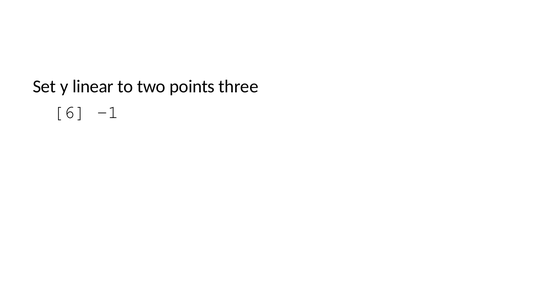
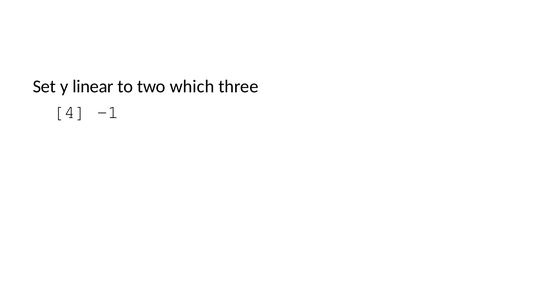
points: points -> which
6: 6 -> 4
